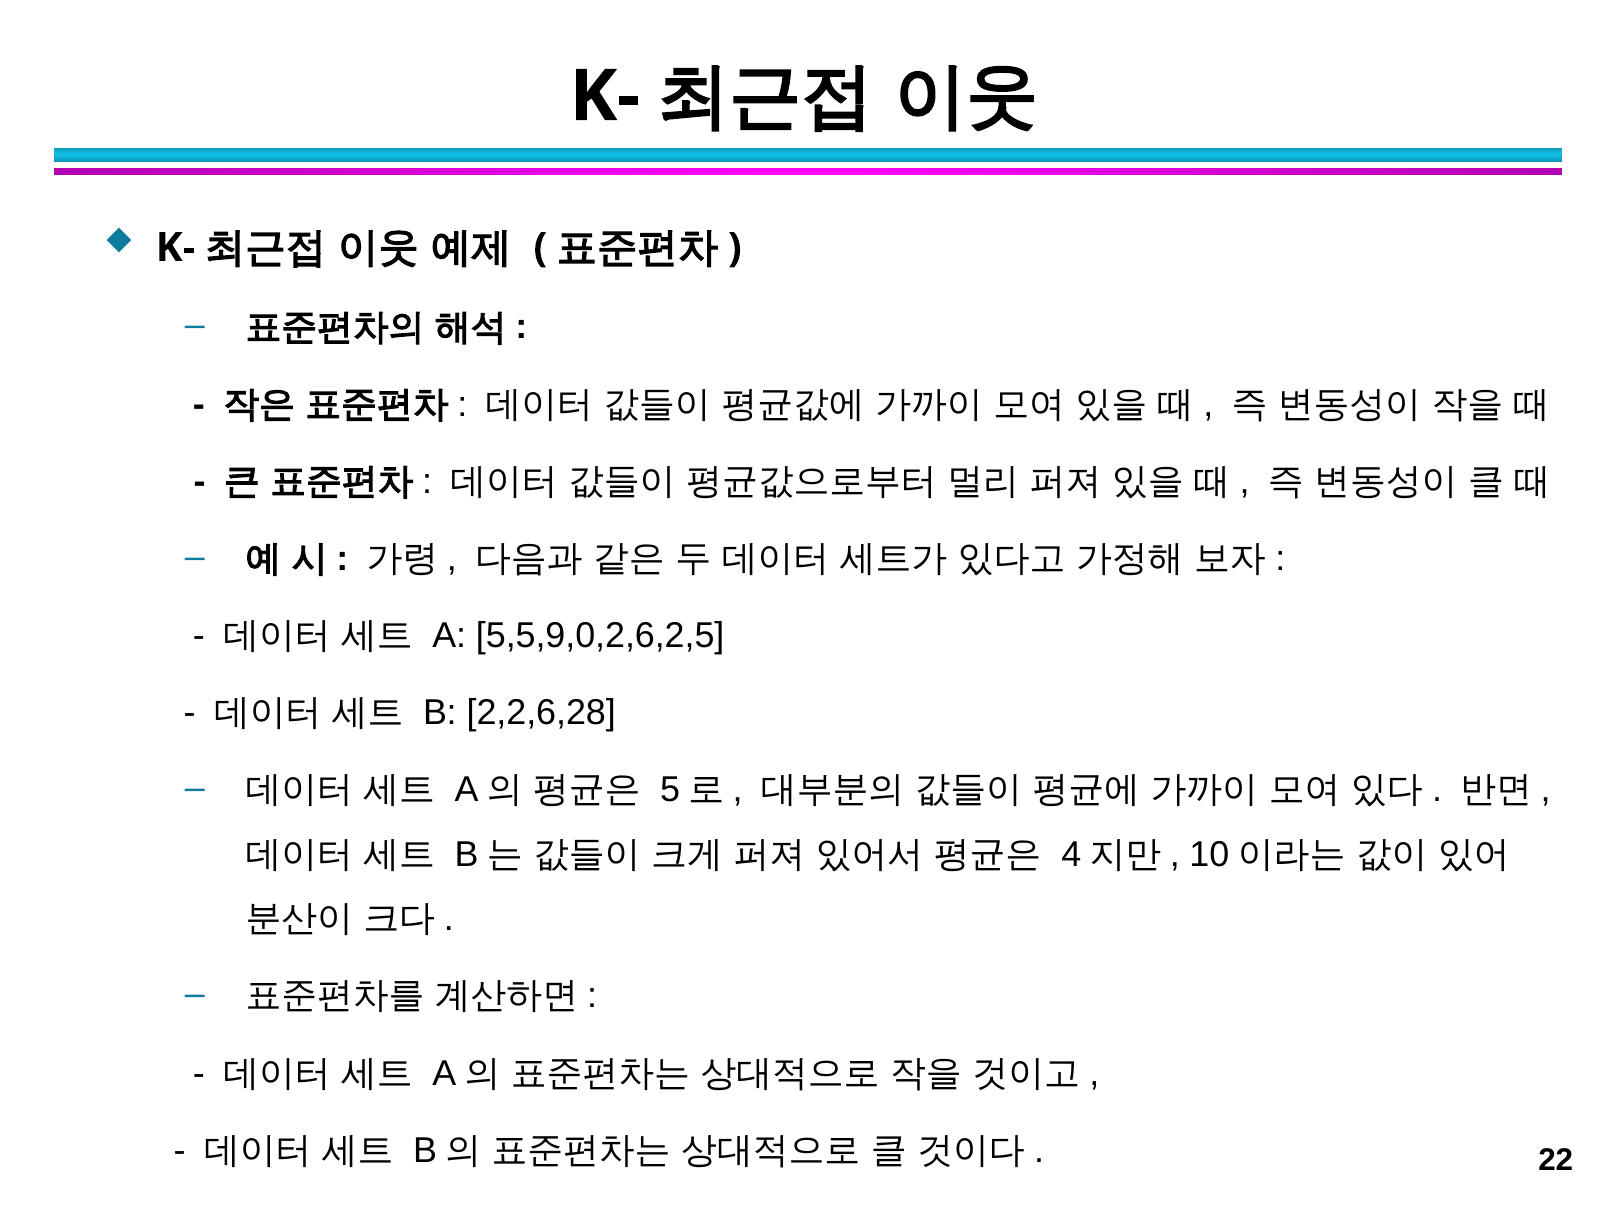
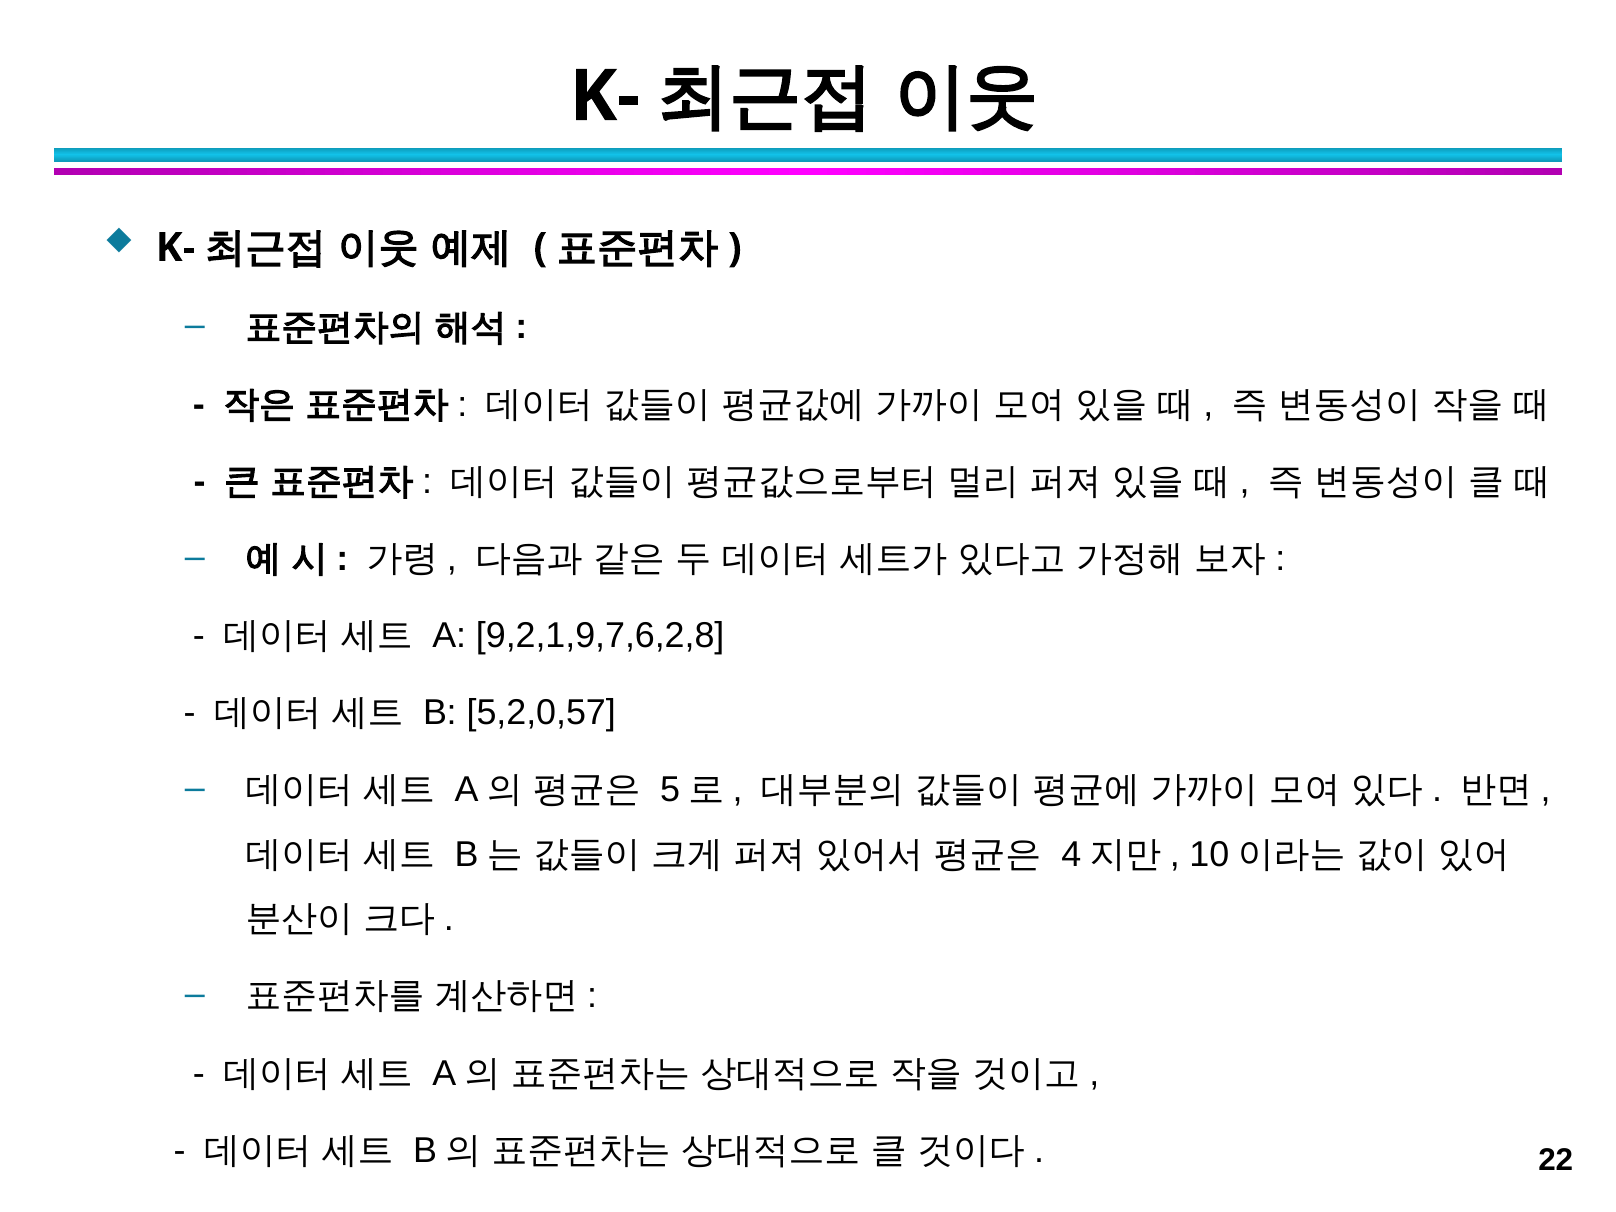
5,5,9,0,2,6,2,5: 5,5,9,0,2,6,2,5 -> 9,2,1,9,7,6,2,8
2,2,6,28: 2,2,6,28 -> 5,2,0,57
